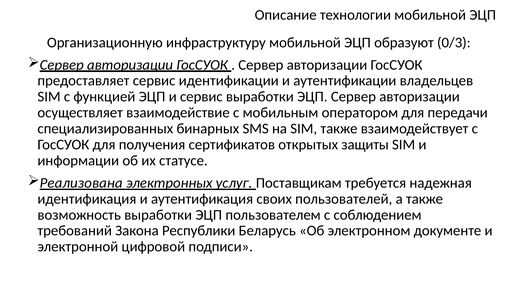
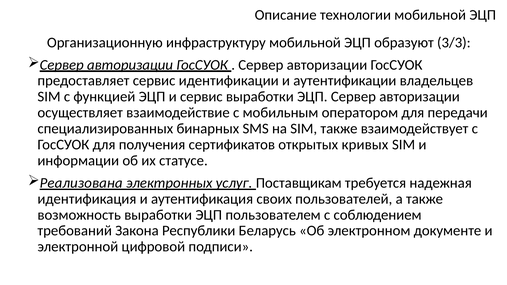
0/3: 0/3 -> 3/3
защиты: защиты -> кривых
